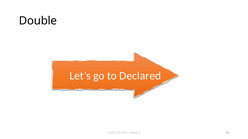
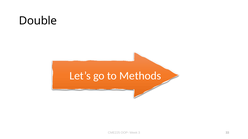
Declared: Declared -> Methods
